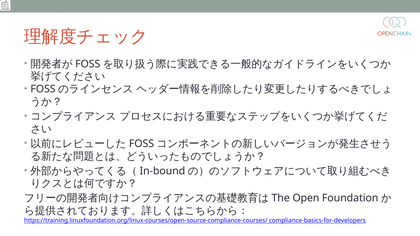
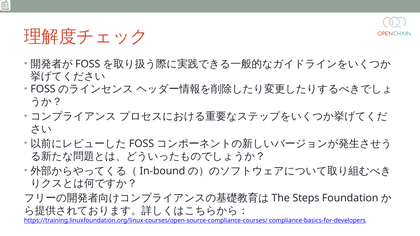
Open: Open -> Steps
